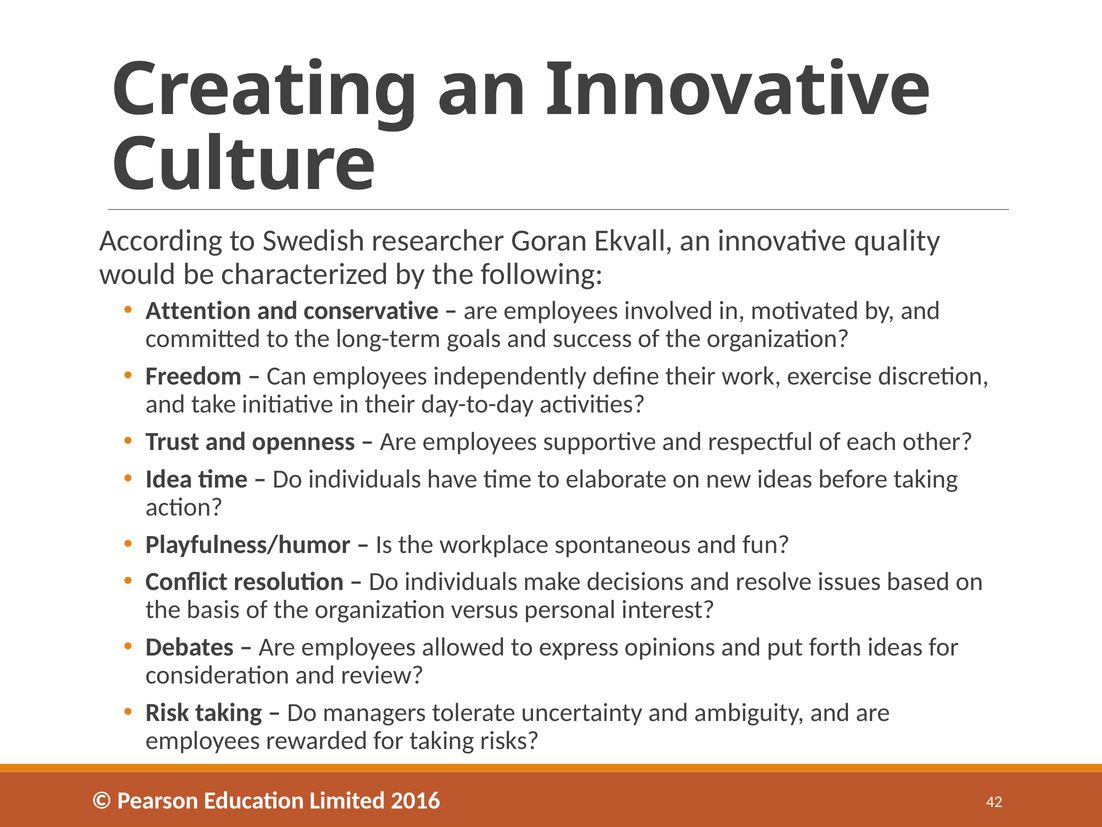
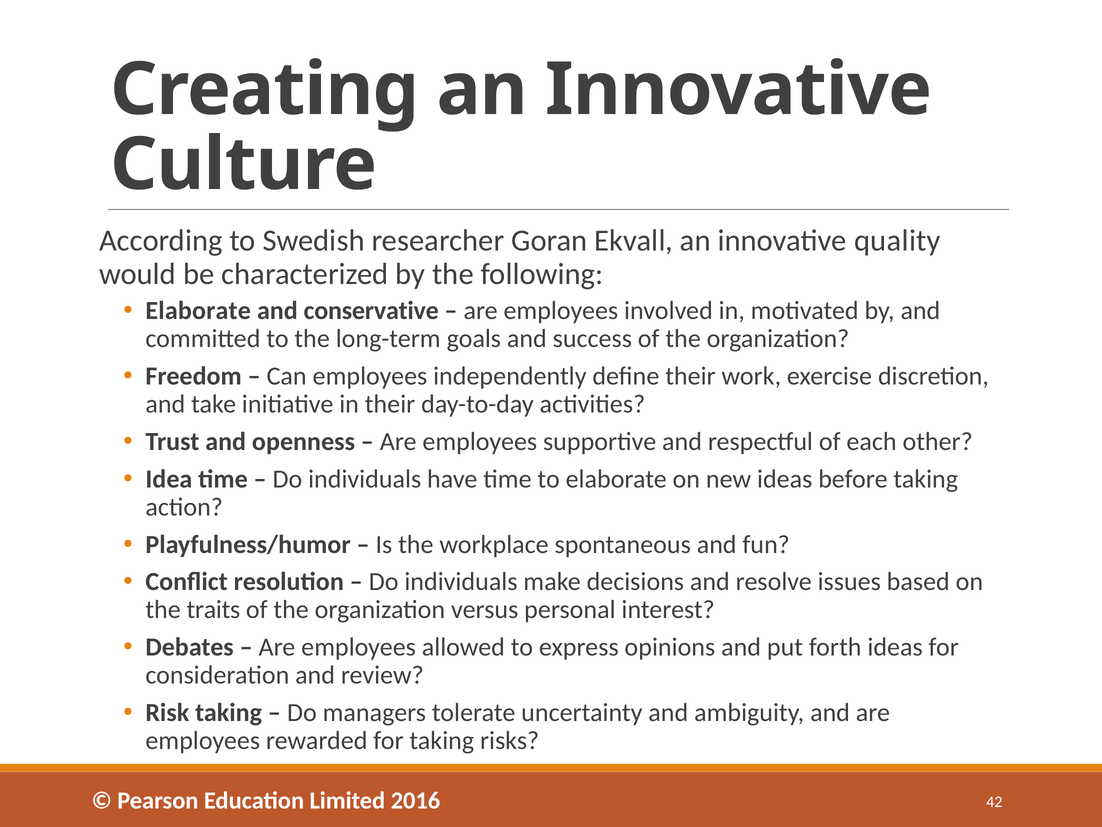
Attention at (198, 311): Attention -> Elaborate
basis: basis -> traits
